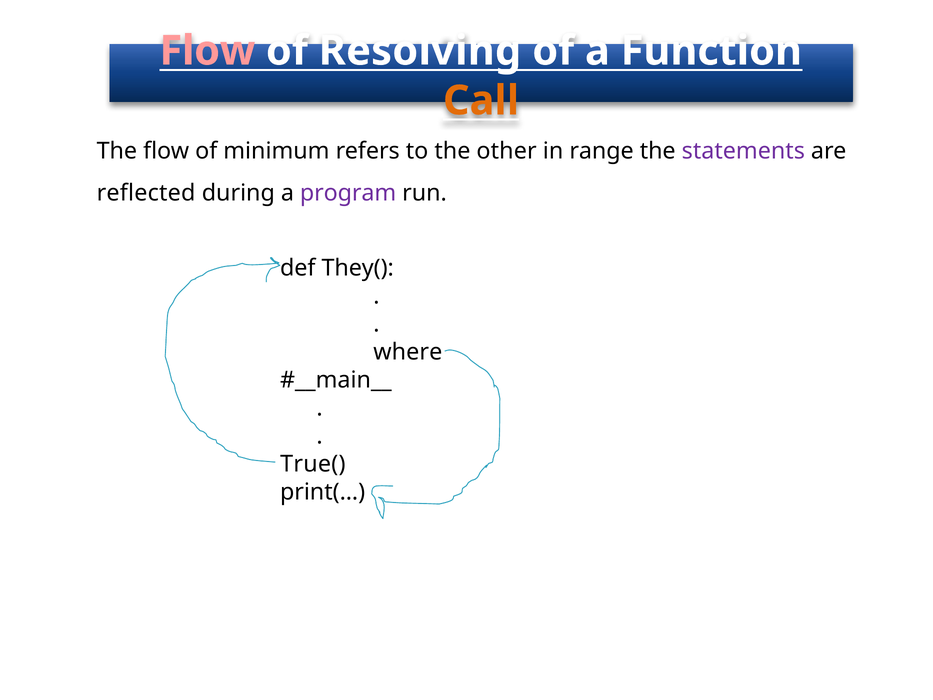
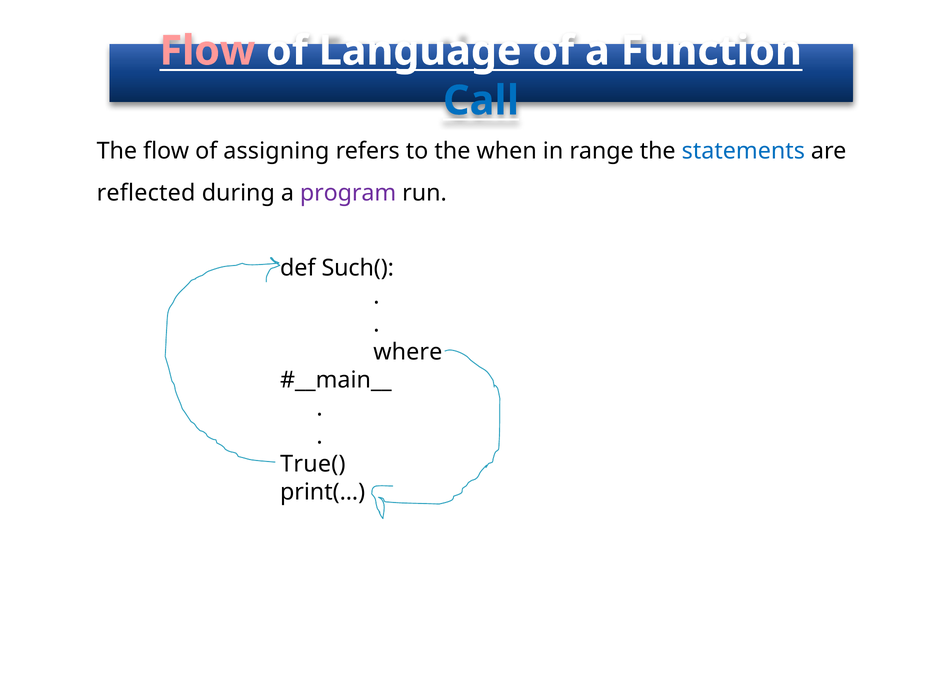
Resolving: Resolving -> Language
Call colour: orange -> blue
minimum: minimum -> assigning
other: other -> when
statements colour: purple -> blue
They(: They( -> Such(
